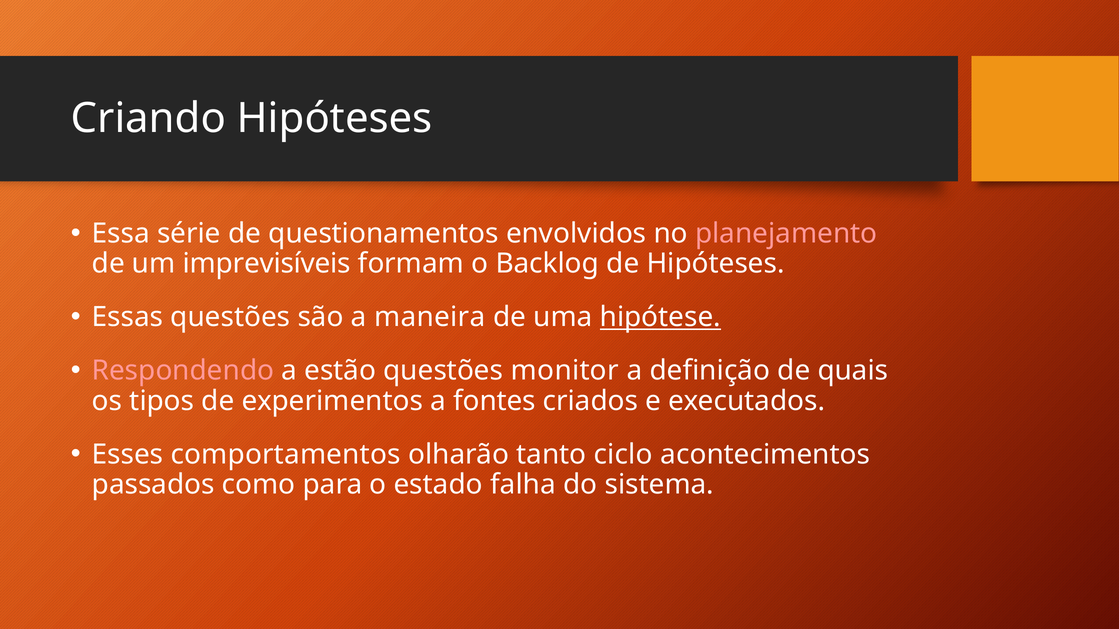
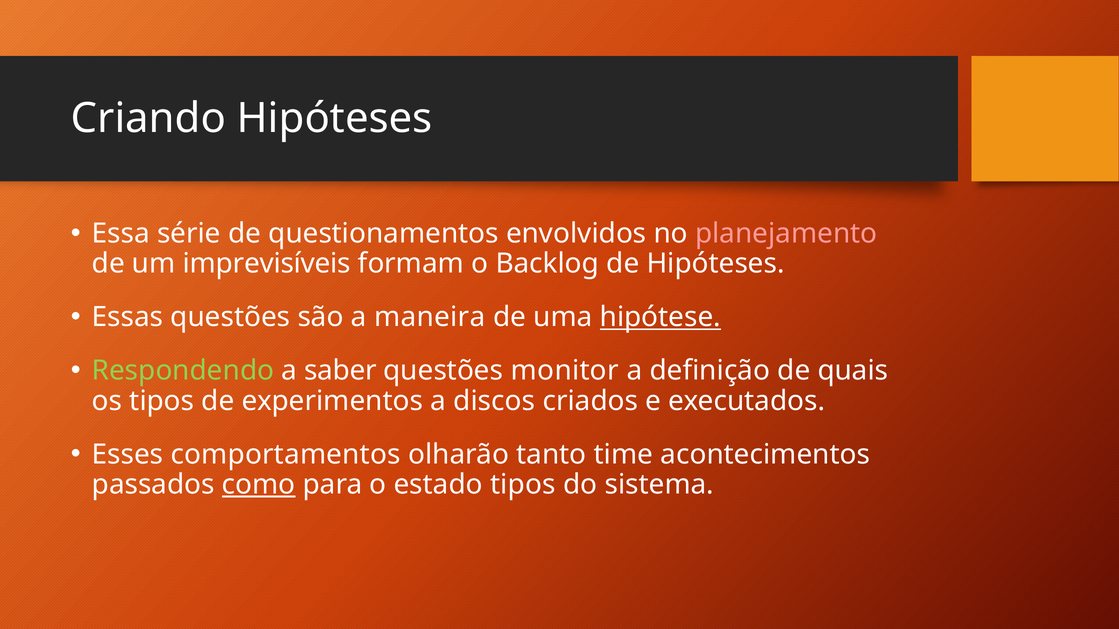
Respondendo colour: pink -> light green
estão: estão -> saber
fontes: fontes -> discos
ciclo: ciclo -> time
como underline: none -> present
estado falha: falha -> tipos
